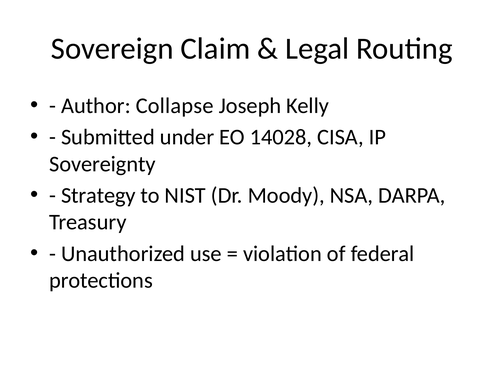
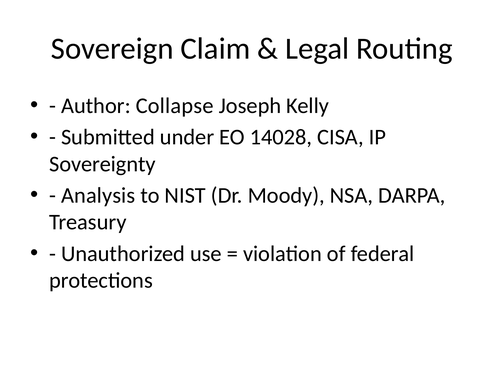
Strategy: Strategy -> Analysis
